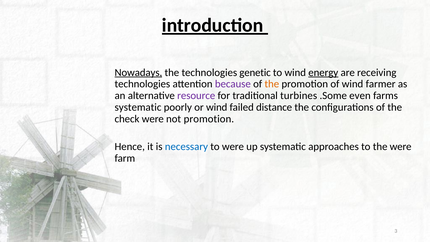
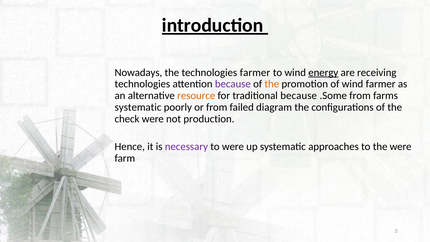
Nowadays underline: present -> none
technologies genetic: genetic -> farmer
resource colour: purple -> orange
traditional turbines: turbines -> because
.Some even: even -> from
or wind: wind -> from
distance: distance -> diagram
not promotion: promotion -> production
necessary colour: blue -> purple
